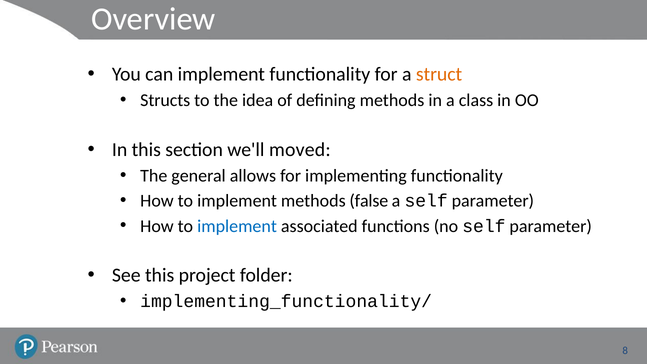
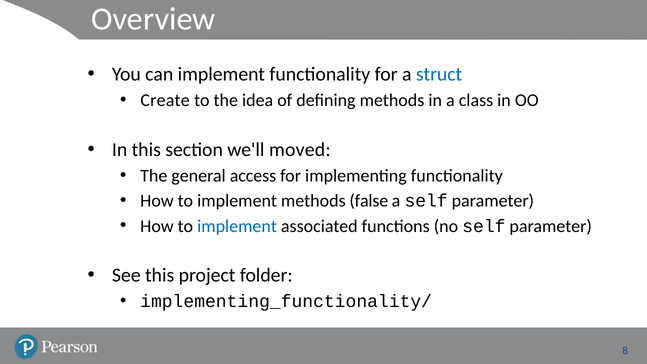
struct colour: orange -> blue
Structs: Structs -> Create
allows: allows -> access
